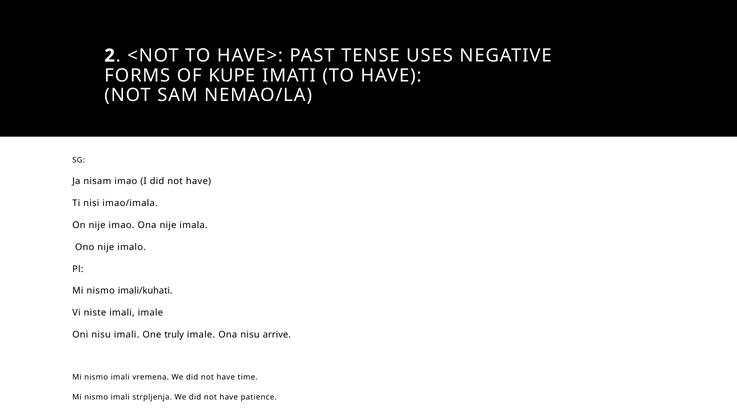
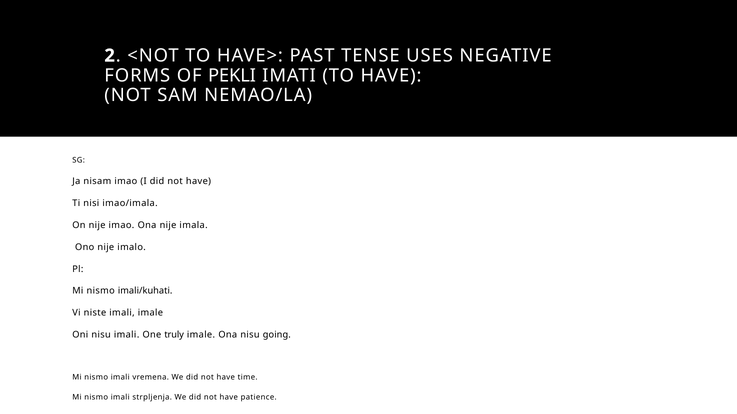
KUPE: KUPE -> PEKLI
arrive: arrive -> going
